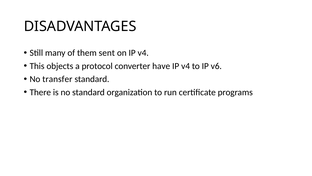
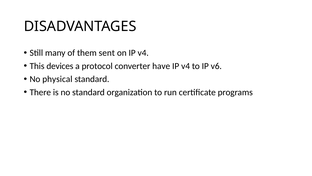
objects: objects -> devices
transfer: transfer -> physical
